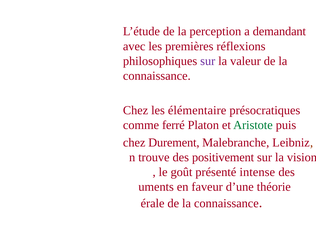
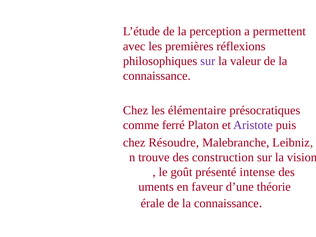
demandant: demandant -> permettent
Aristote colour: green -> purple
Durement: Durement -> Résoudre
positivement: positivement -> construction
